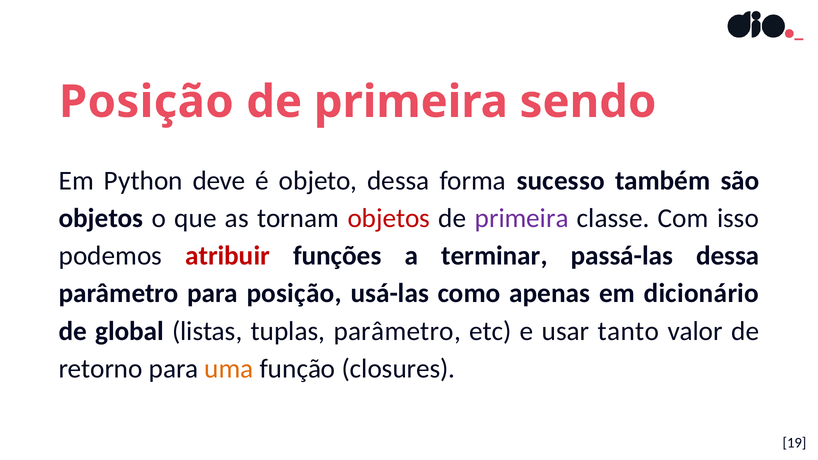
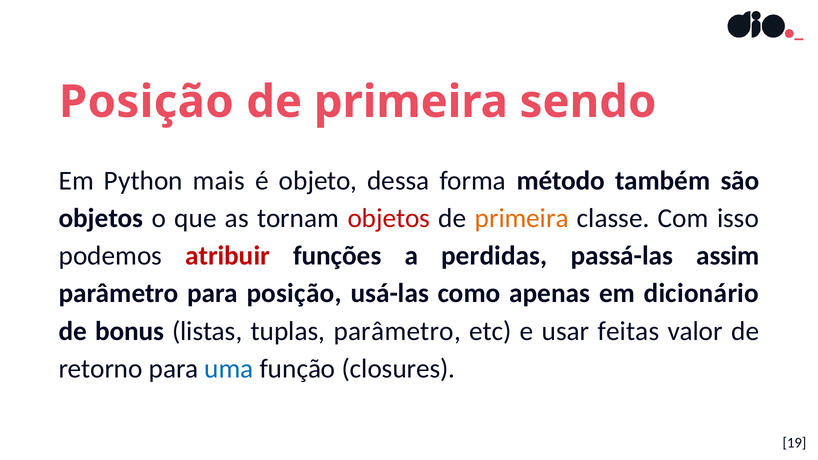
deve: deve -> mais
sucesso: sucesso -> método
primeira at (522, 218) colour: purple -> orange
terminar: terminar -> perdidas
passá-las dessa: dessa -> assim
global: global -> bonus
tanto: tanto -> feitas
uma colour: orange -> blue
